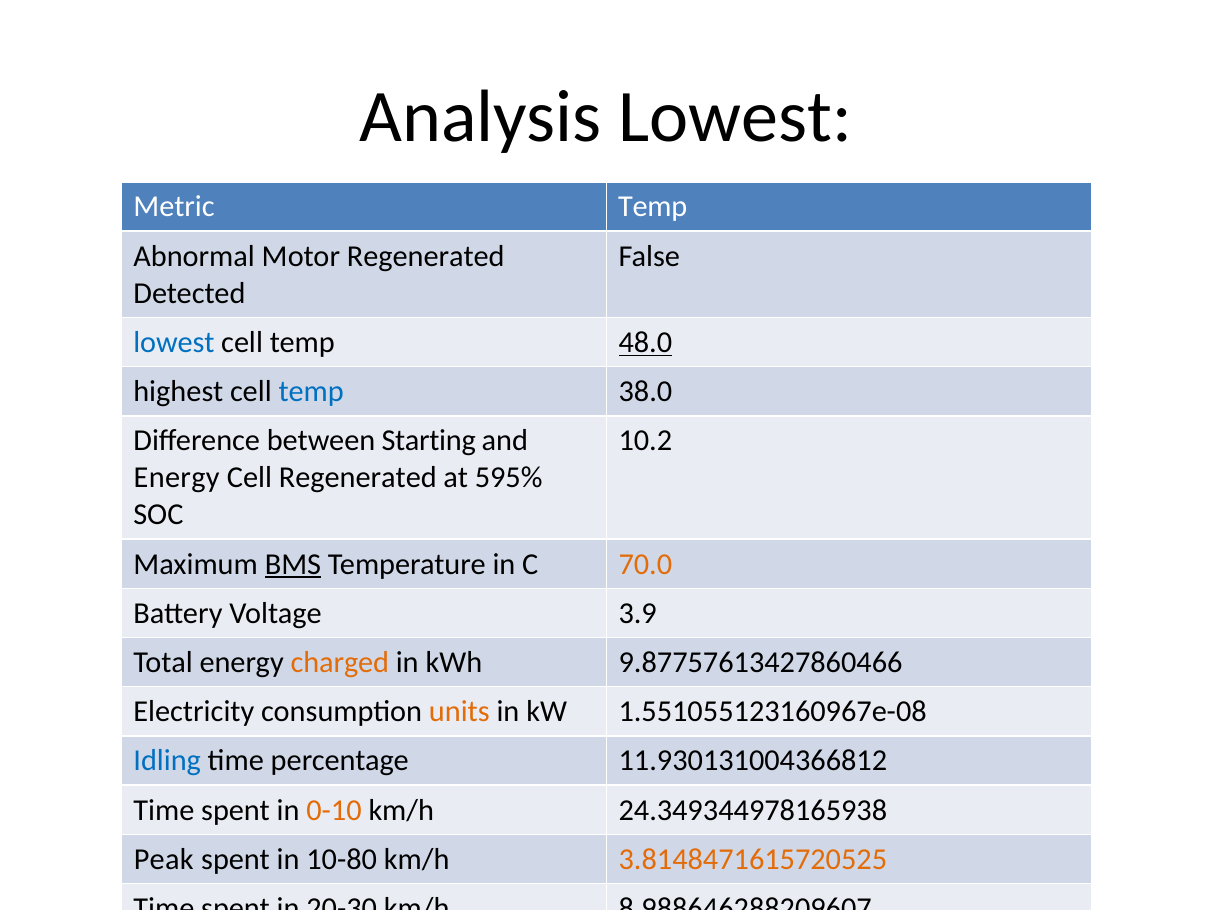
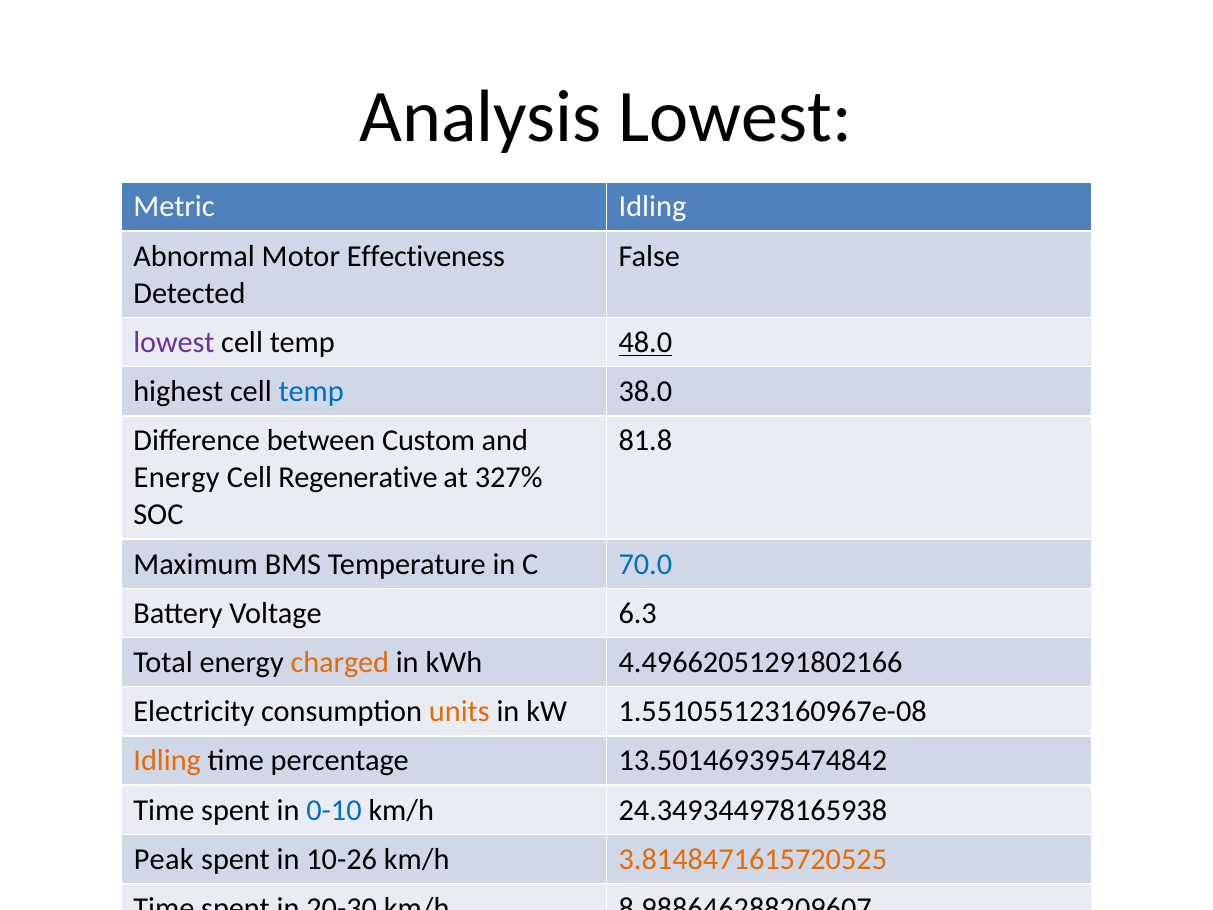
Metric Temp: Temp -> Idling
Motor Regenerated: Regenerated -> Effectiveness
lowest at (174, 342) colour: blue -> purple
Starting: Starting -> Custom
10.2: 10.2 -> 81.8
Cell Regenerated: Regenerated -> Regenerative
595%: 595% -> 327%
BMS underline: present -> none
70.0 colour: orange -> blue
3.9: 3.9 -> 6.3
9.87757613427860466: 9.87757613427860466 -> 4.49662051291802166
Idling at (167, 761) colour: blue -> orange
11.930131004366812: 11.930131004366812 -> 13.501469395474842
0-10 colour: orange -> blue
10-80: 10-80 -> 10-26
